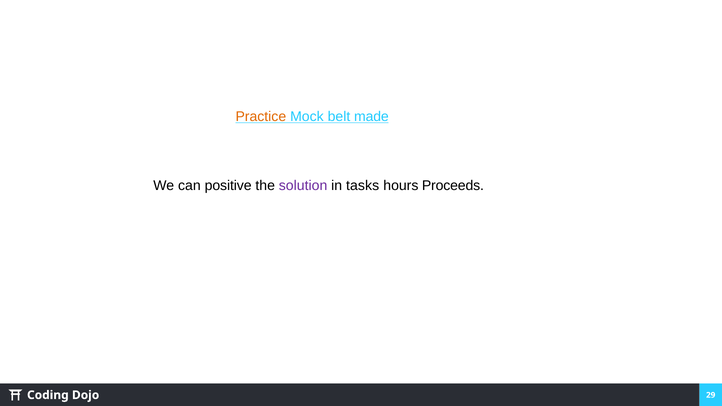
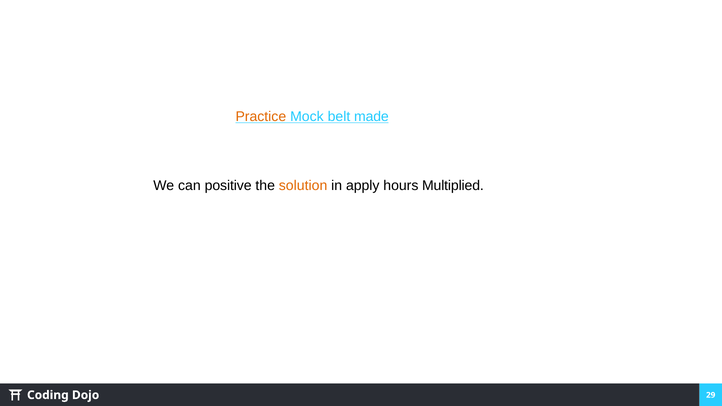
solution colour: purple -> orange
tasks: tasks -> apply
Proceeds: Proceeds -> Multiplied
